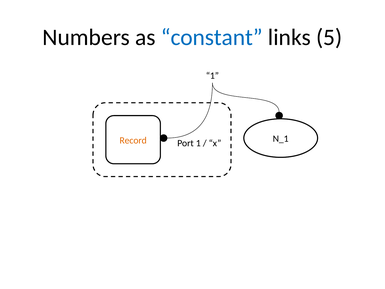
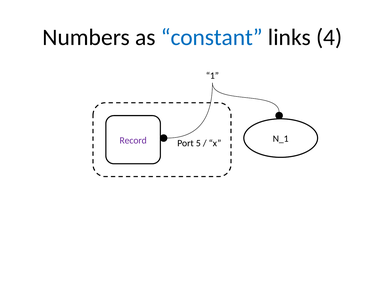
5: 5 -> 4
Record colour: orange -> purple
Port 1: 1 -> 5
